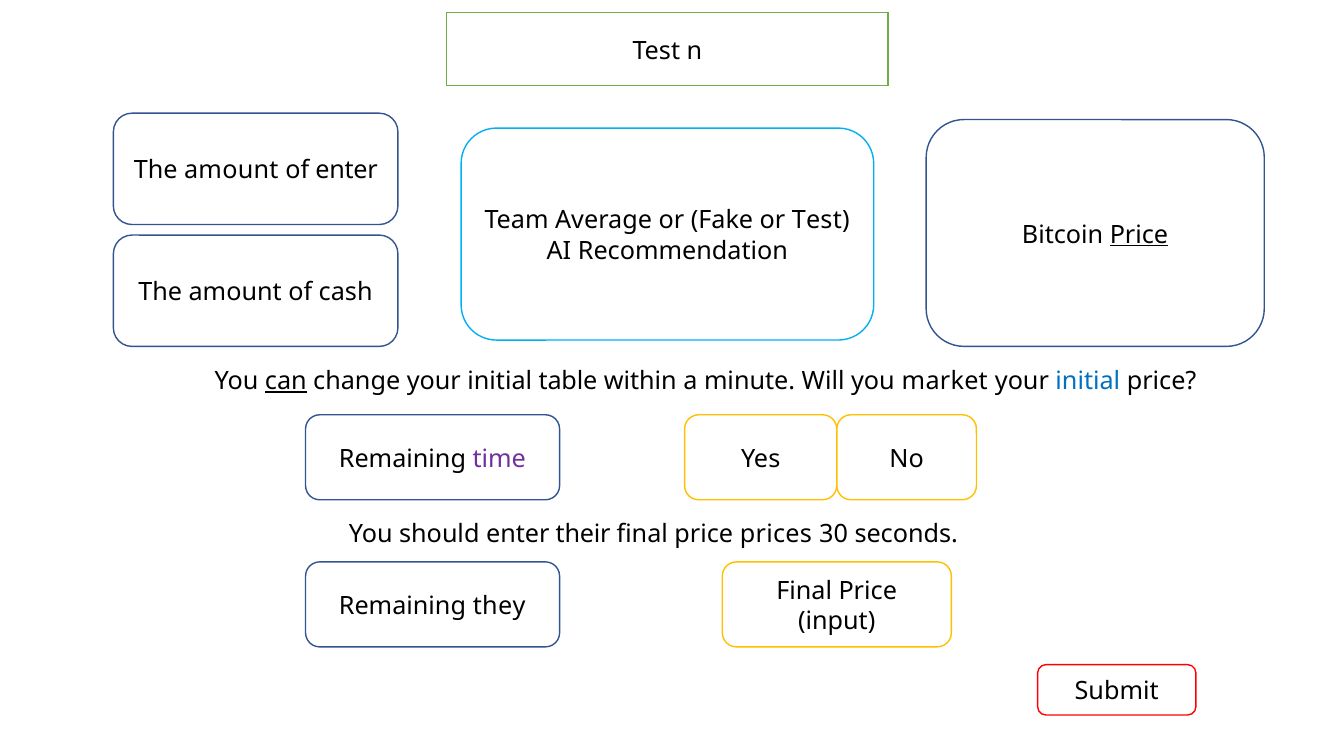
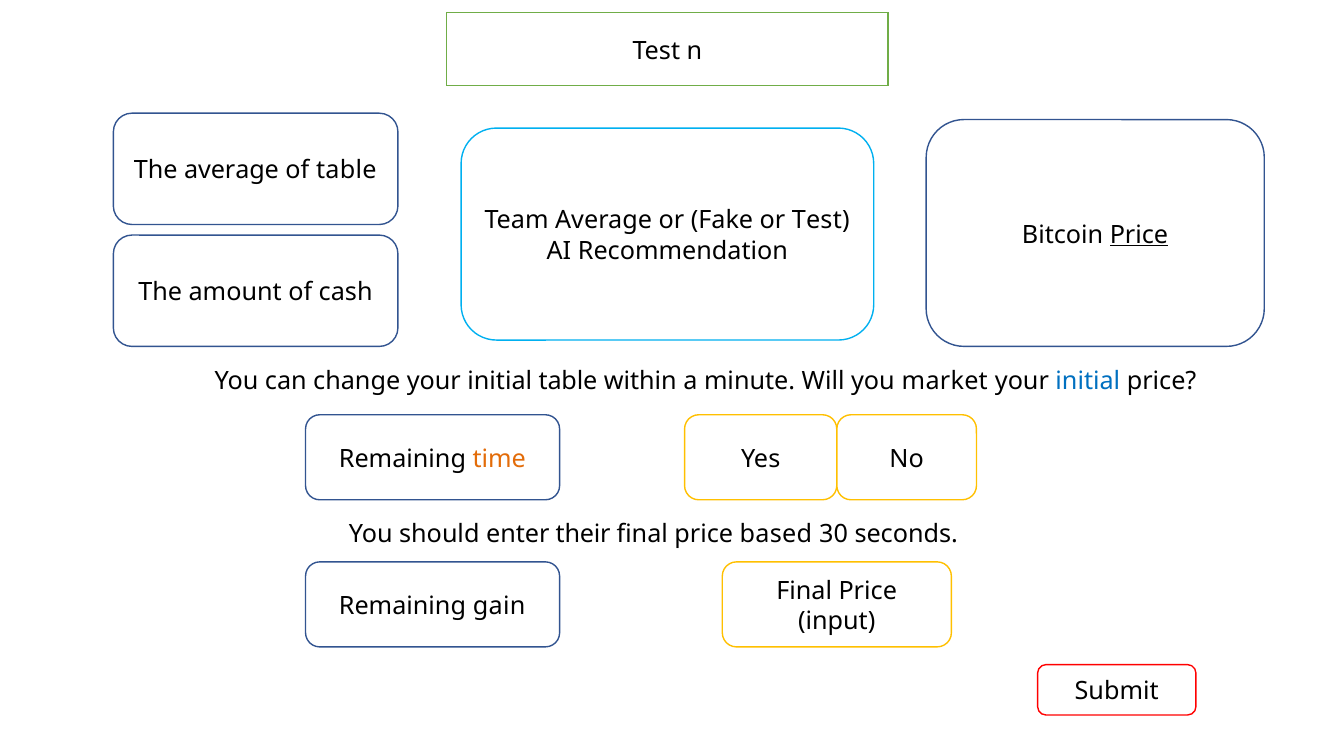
amount at (231, 171): amount -> average
of enter: enter -> table
can underline: present -> none
time colour: purple -> orange
prices: prices -> based
they: they -> gain
